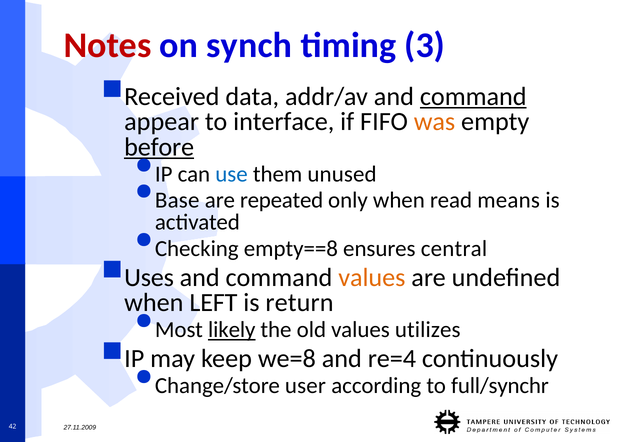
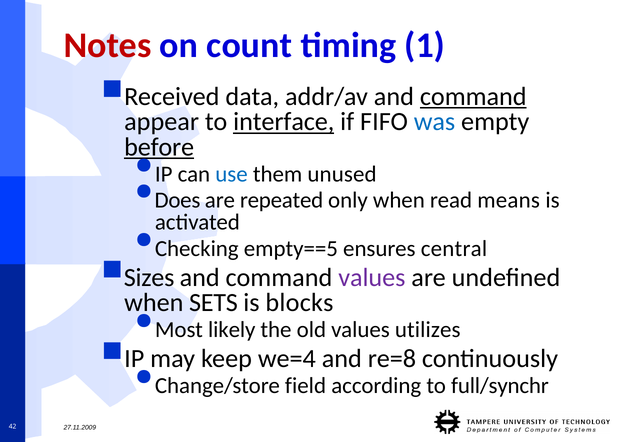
synch: synch -> count
3: 3 -> 1
interface underline: none -> present
was colour: orange -> blue
Base: Base -> Does
empty==8: empty==8 -> empty==5
Uses: Uses -> Sizes
values at (372, 278) colour: orange -> purple
LEFT: LEFT -> SETS
return: return -> blocks
likely underline: present -> none
we=8: we=8 -> we=4
re=4: re=4 -> re=8
user: user -> field
